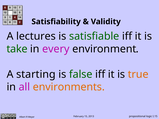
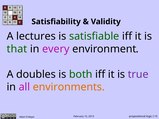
take: take -> that
starting: starting -> doubles
false: false -> both
true colour: orange -> purple
